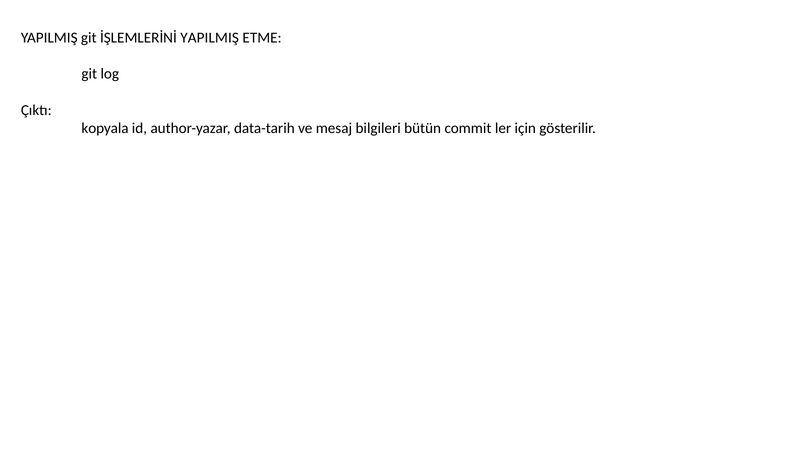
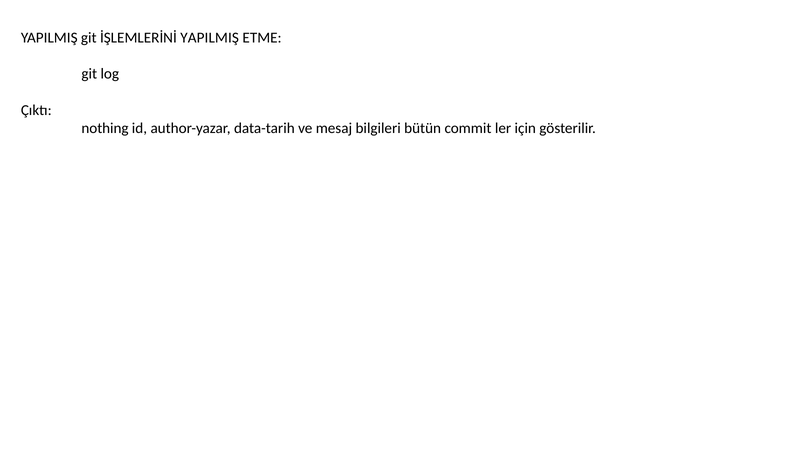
kopyala: kopyala -> nothing
